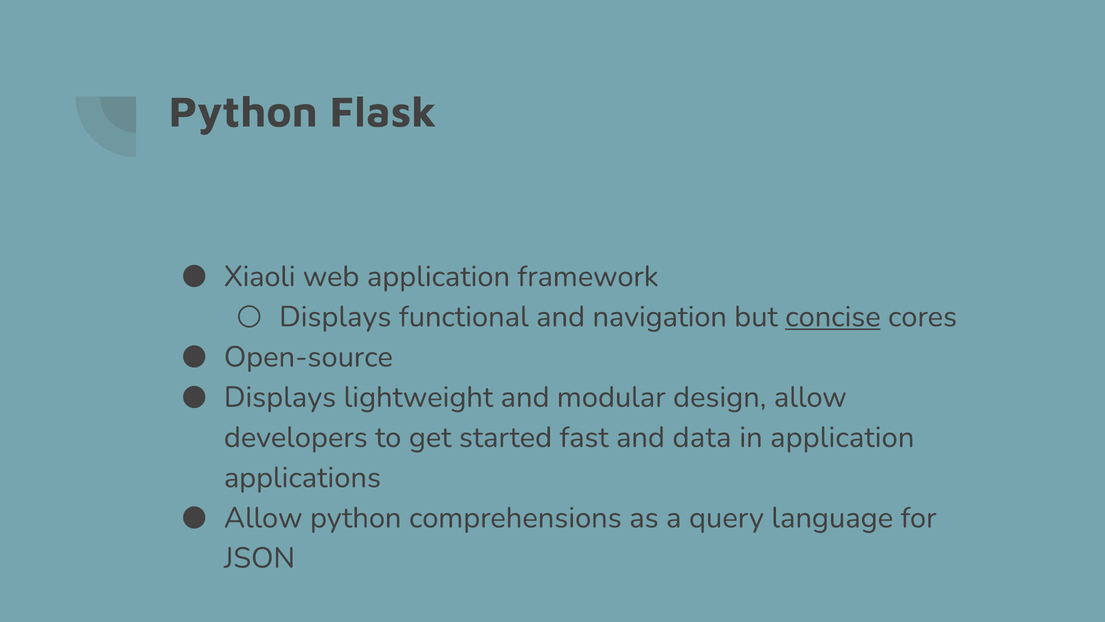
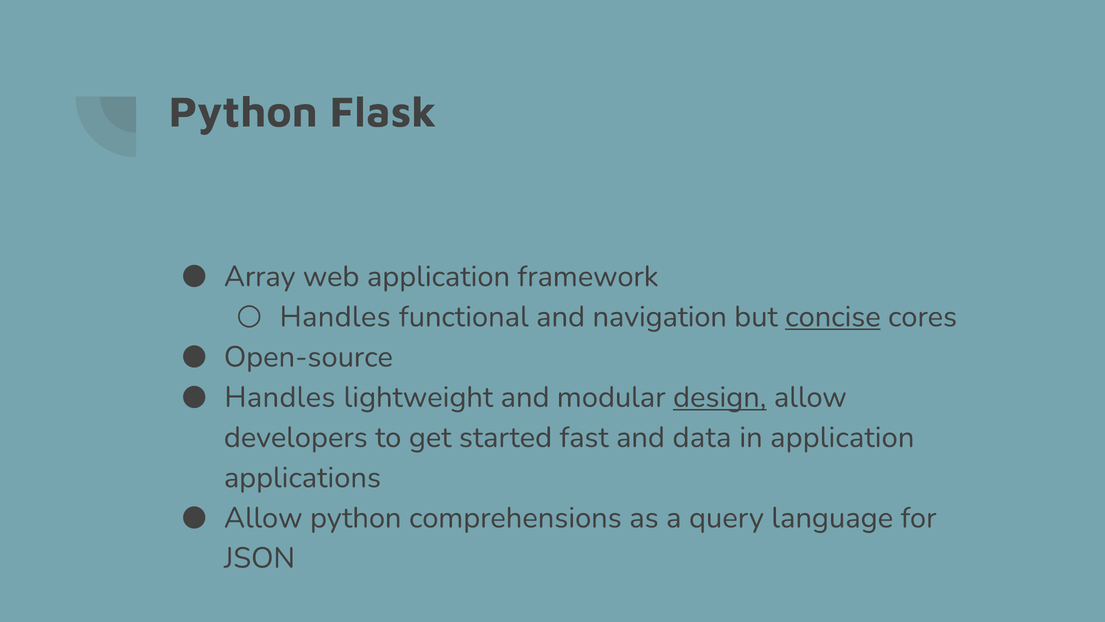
Xiaoli: Xiaoli -> Array
Displays at (335, 316): Displays -> Handles
Displays at (280, 397): Displays -> Handles
design underline: none -> present
